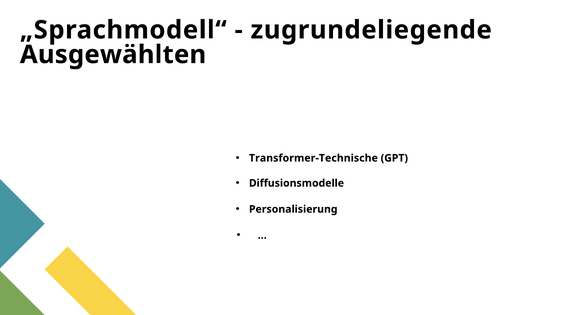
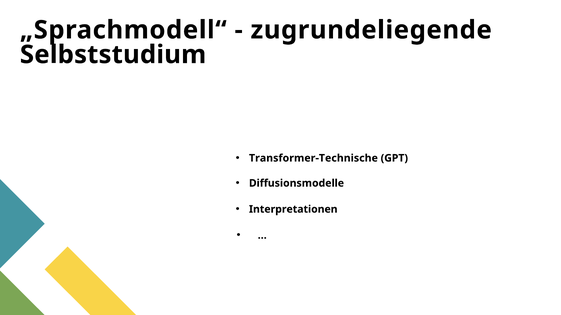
Ausgewählten: Ausgewählten -> Selbststudium
Personalisierung: Personalisierung -> Interpretationen
